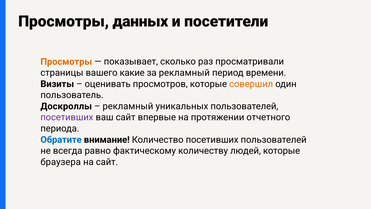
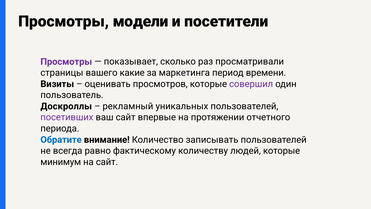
данных: данных -> модели
Просмотры at (66, 62) colour: orange -> purple
за рекламный: рекламный -> маркетинга
совершил colour: orange -> purple
Количество посетивших: посетивших -> записывать
браузера: браузера -> минимум
